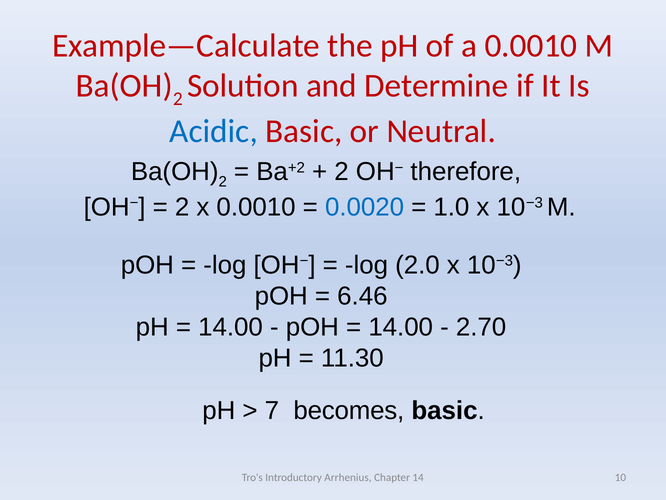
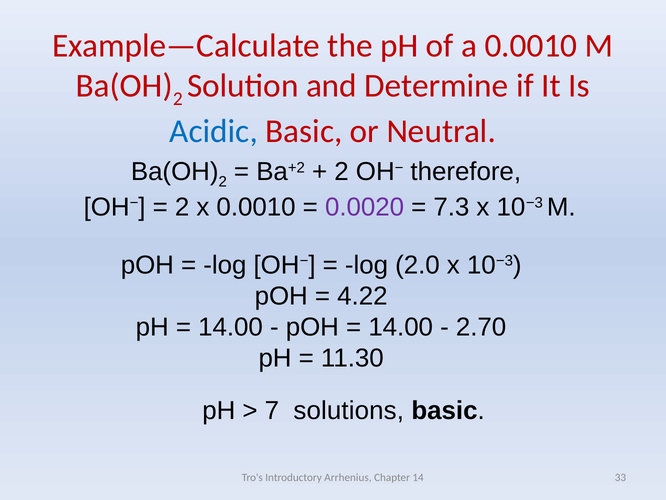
0.0020 colour: blue -> purple
1.0: 1.0 -> 7.3
6.46: 6.46 -> 4.22
becomes: becomes -> solutions
10: 10 -> 33
